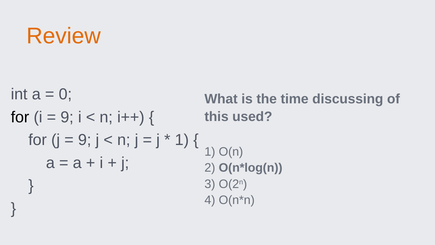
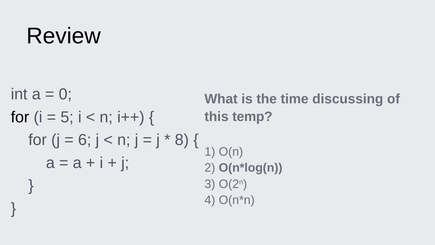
Review colour: orange -> black
9 at (67, 117): 9 -> 5
used: used -> temp
9 at (85, 140): 9 -> 6
1 at (182, 140): 1 -> 8
